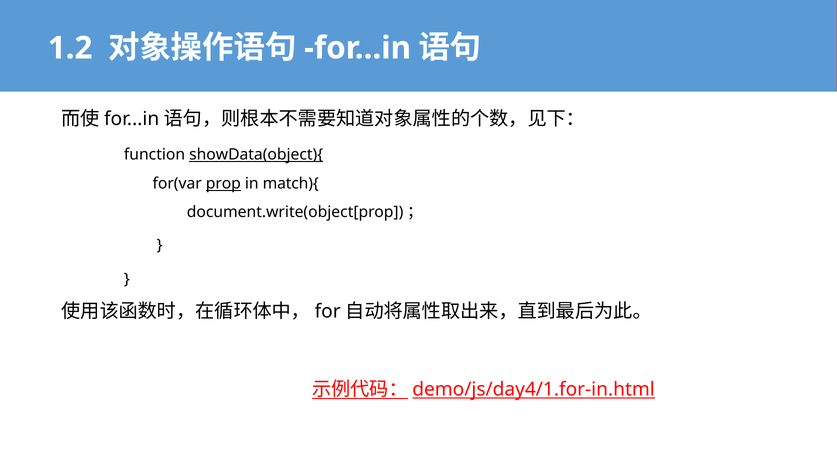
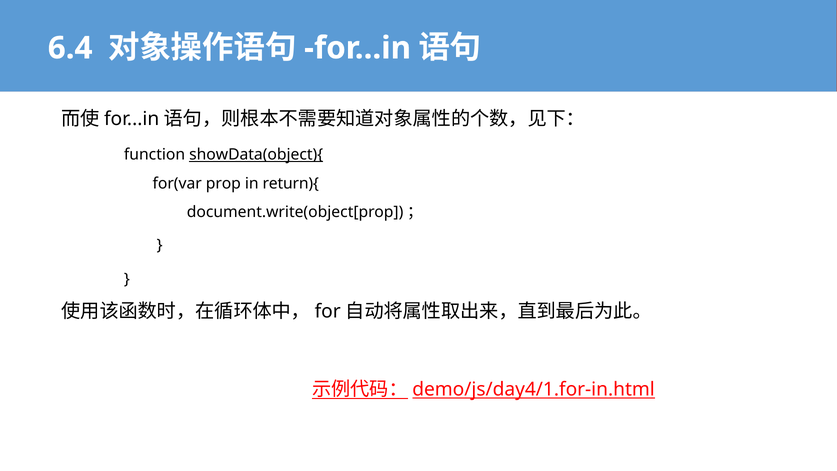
1.2: 1.2 -> 6.4
prop underline: present -> none
match){: match){ -> return){
